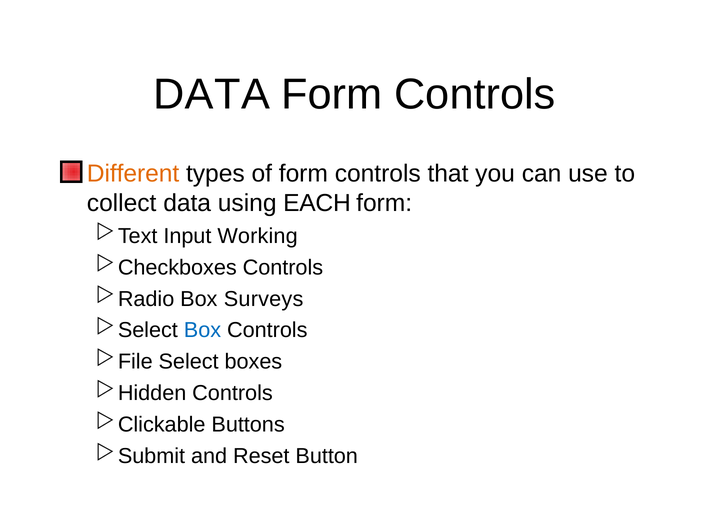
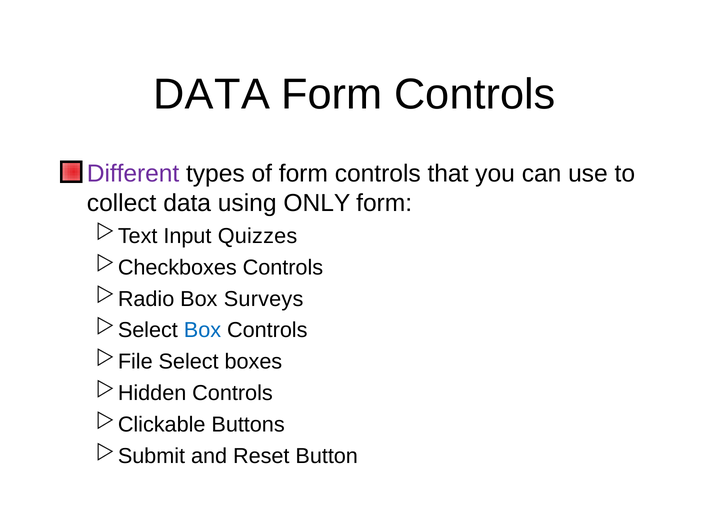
Different colour: orange -> purple
EACH: EACH -> ONLY
Working: Working -> Quizzes
